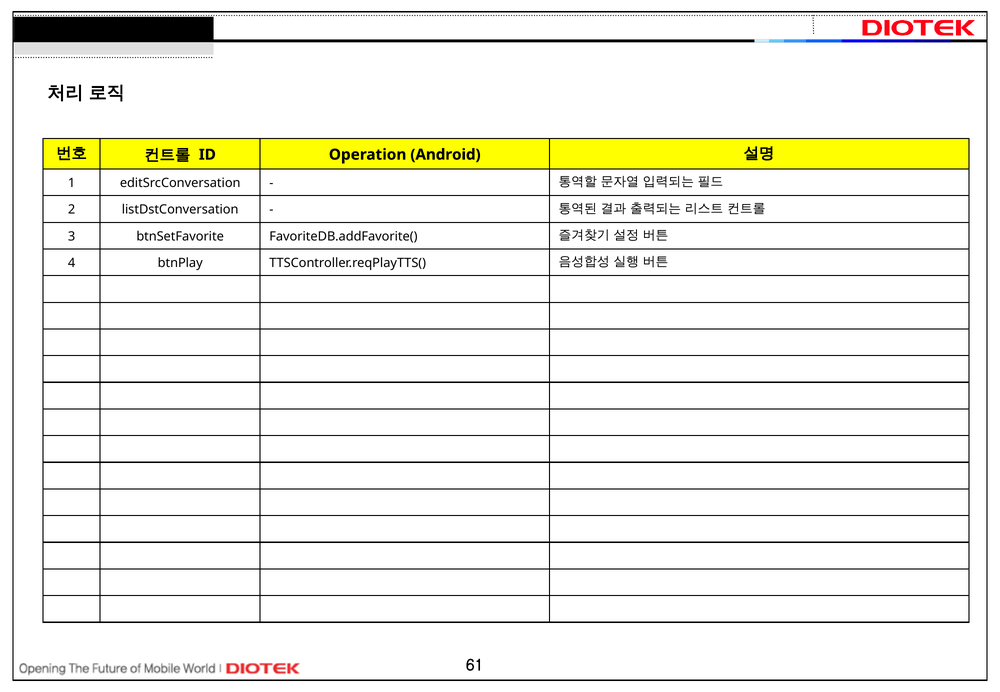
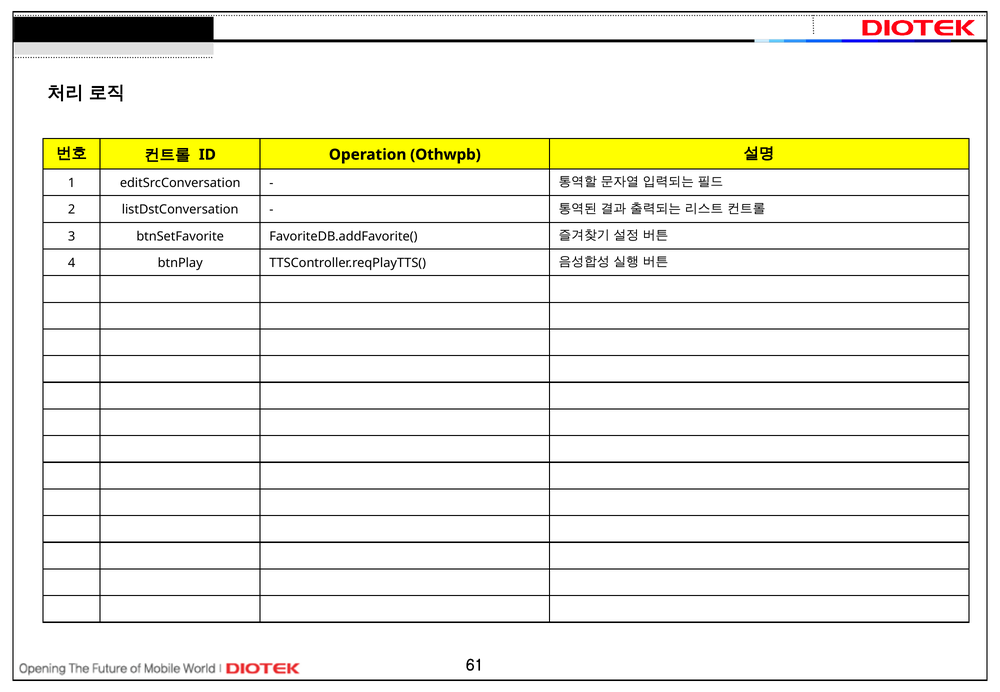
Android: Android -> Othwpb
